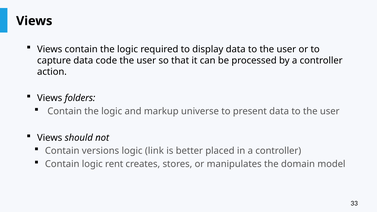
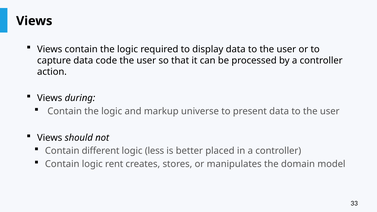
folders: folders -> during
versions: versions -> different
link: link -> less
